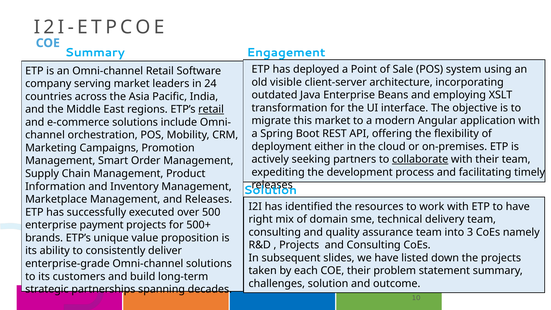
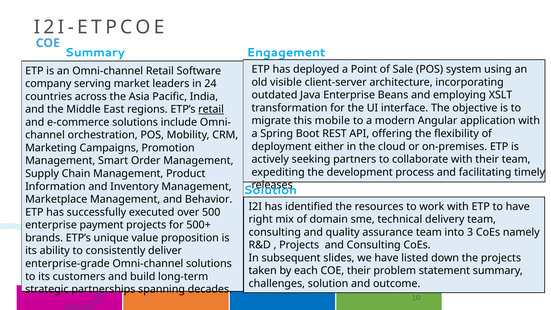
this market: market -> mobile
collaborate underline: present -> none
and Releases: Releases -> Behavior
